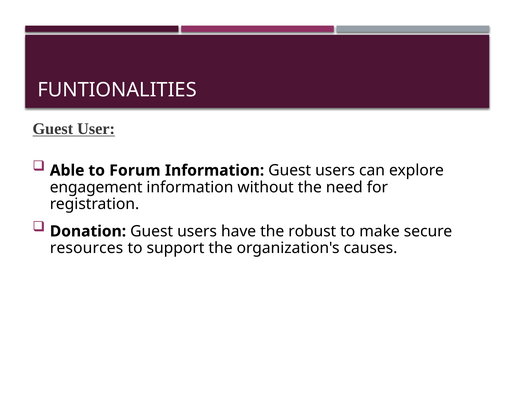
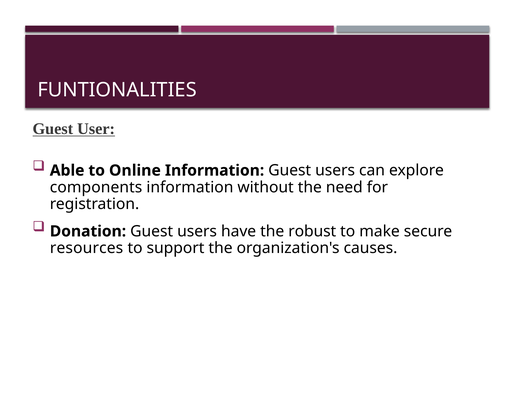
Forum: Forum -> Online
engagement: engagement -> components
